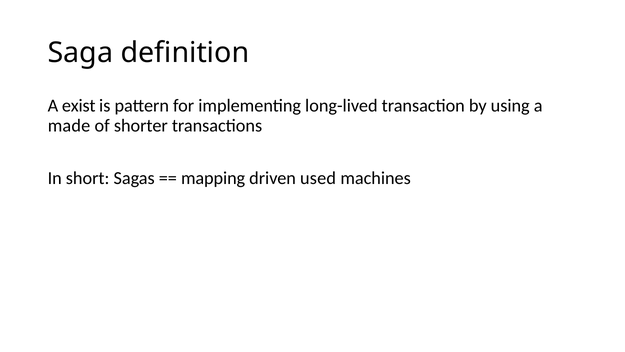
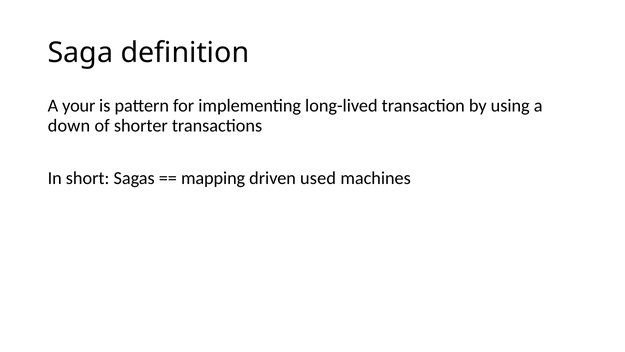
exist: exist -> your
made: made -> down
